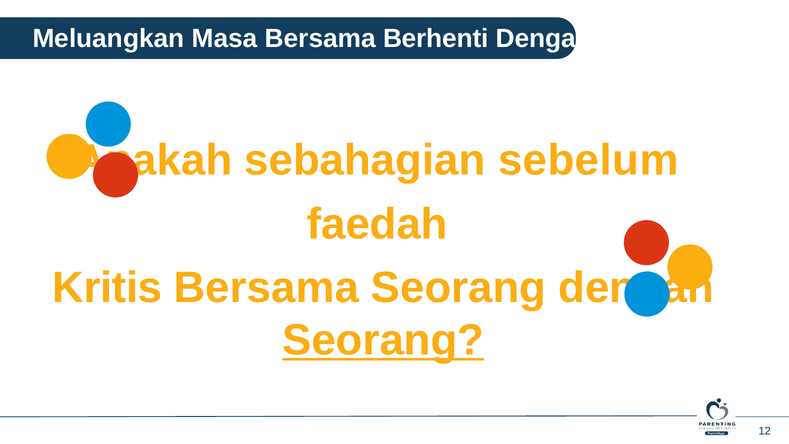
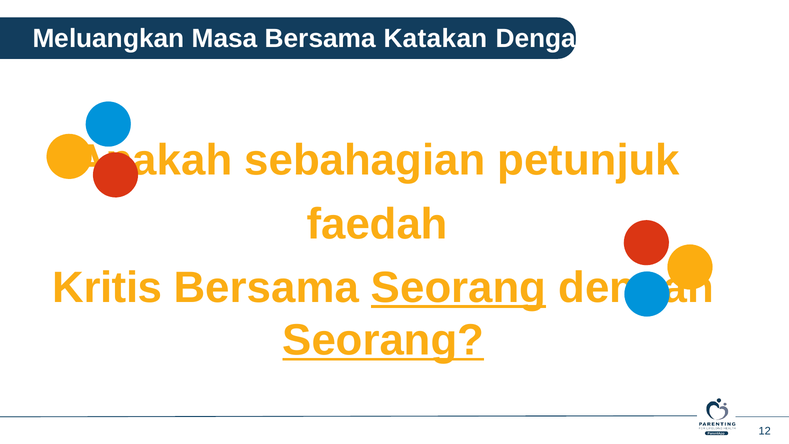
Berhenti: Berhenti -> Katakan
sebelum: sebelum -> petunjuk
Seorang at (459, 288) underline: none -> present
